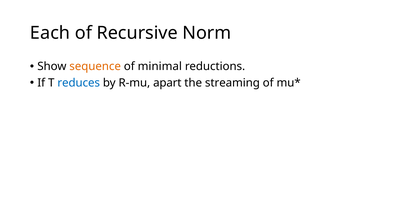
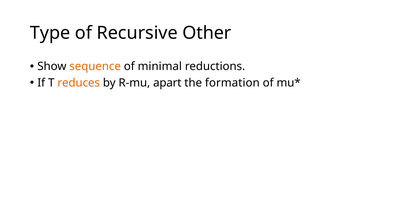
Each: Each -> Type
Norm: Norm -> Other
reduces colour: blue -> orange
streaming: streaming -> formation
